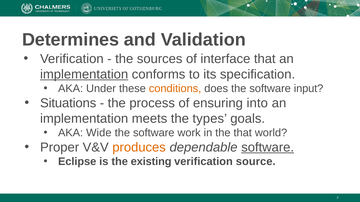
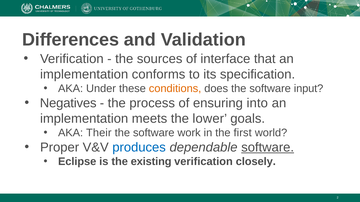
Determines: Determines -> Differences
implementation at (84, 75) underline: present -> none
Situations: Situations -> Negatives
types: types -> lower
Wide: Wide -> Their
the that: that -> first
produces colour: orange -> blue
source: source -> closely
